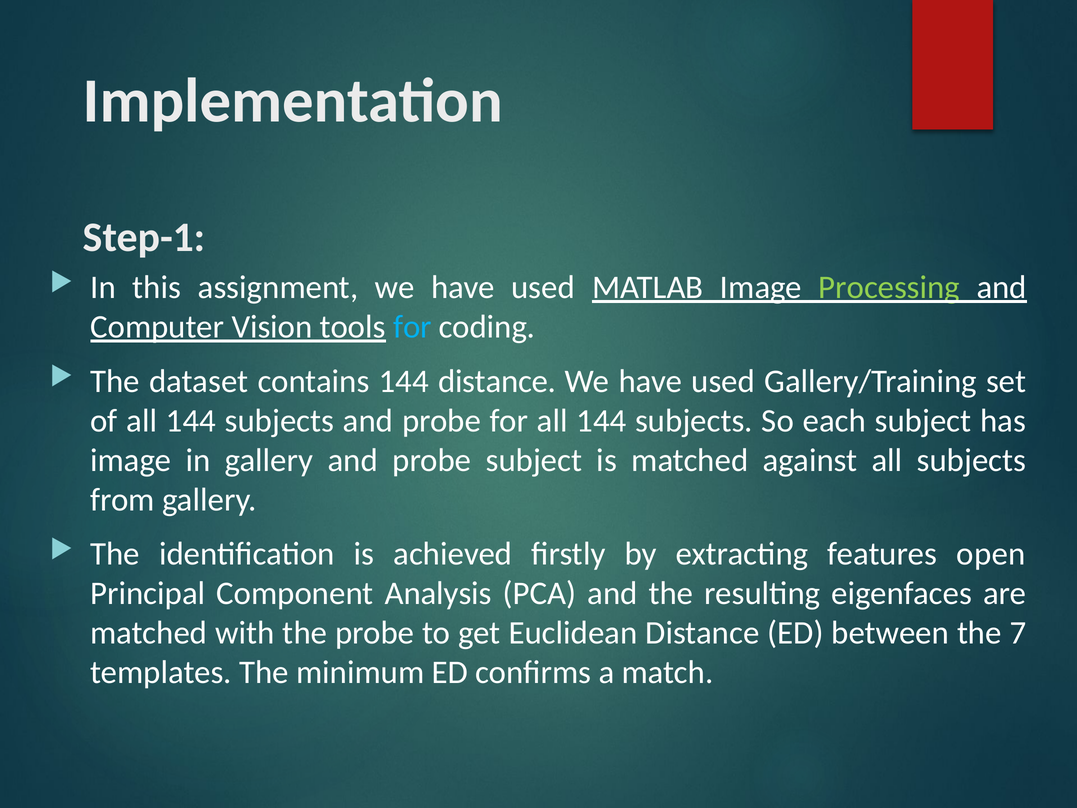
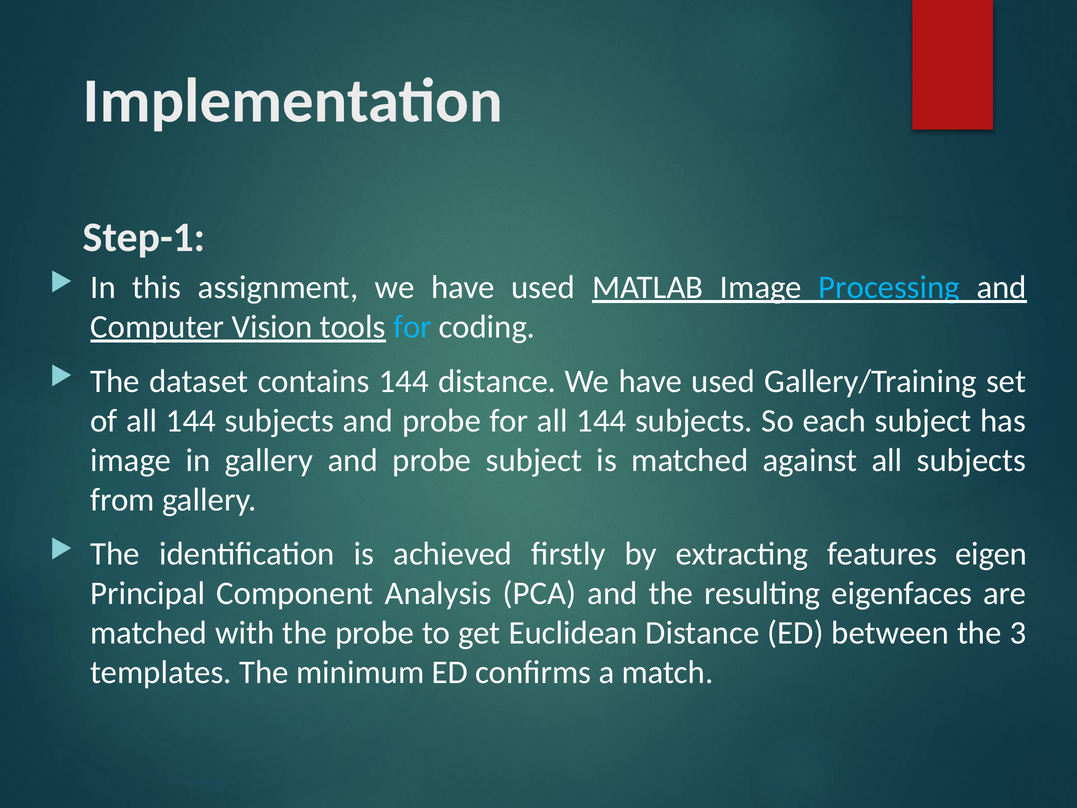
Processing colour: light green -> light blue
open: open -> eigen
7: 7 -> 3
